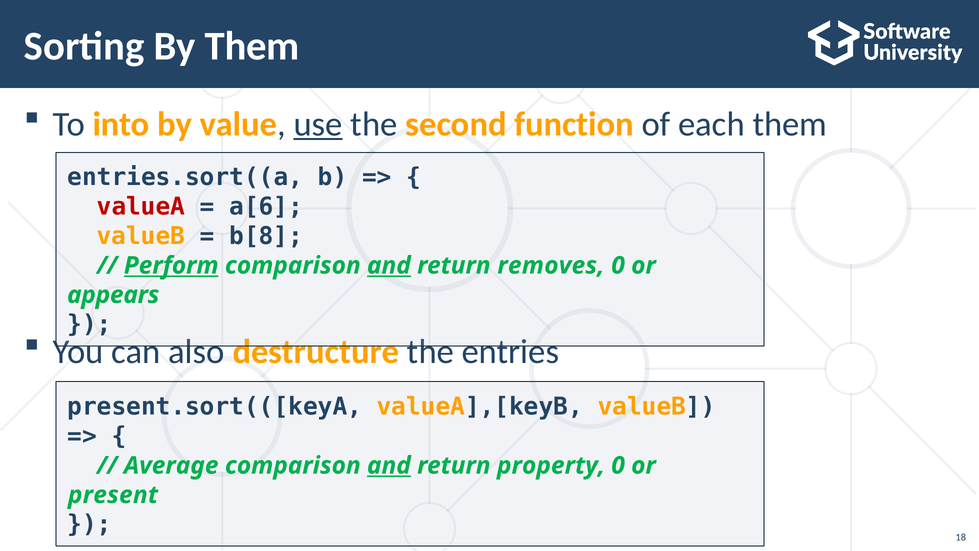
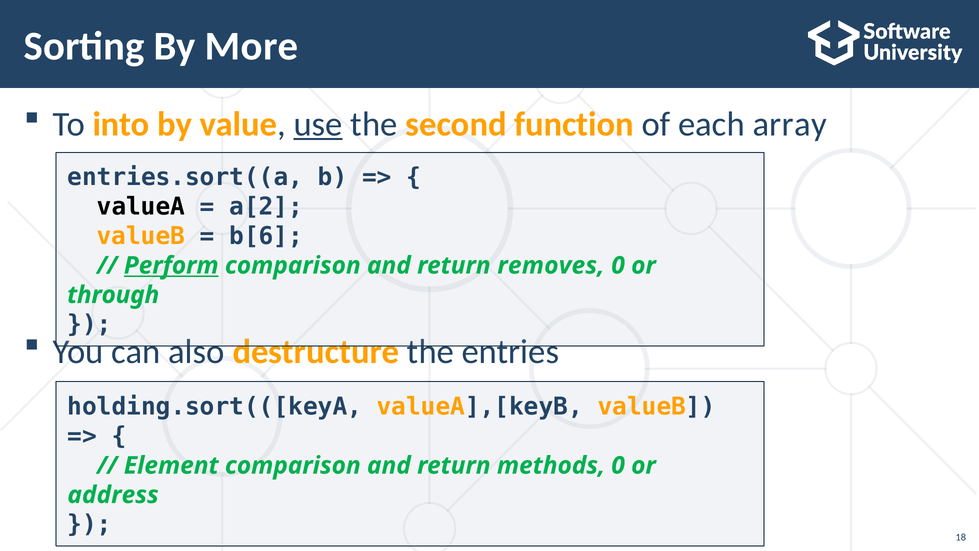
By Them: Them -> More
each them: them -> array
valueA colour: red -> black
a[6: a[6 -> a[2
b[8: b[8 -> b[6
and at (389, 265) underline: present -> none
appears: appears -> through
present.sort(([keyA: present.sort(([keyA -> holding.sort(([keyA
Average: Average -> Element
and at (389, 465) underline: present -> none
property: property -> methods
present: present -> address
